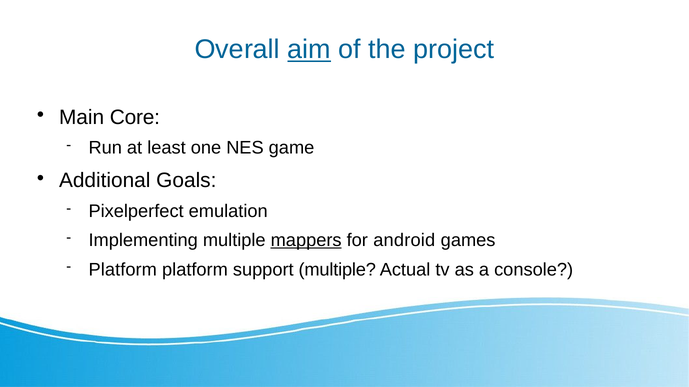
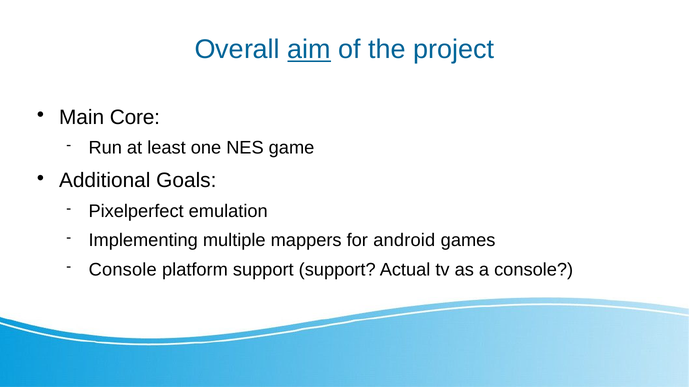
mappers underline: present -> none
Platform at (123, 270): Platform -> Console
support multiple: multiple -> support
